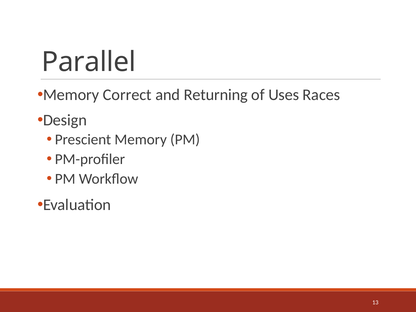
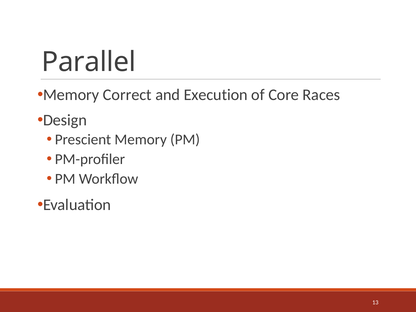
Returning: Returning -> Execution
Uses: Uses -> Core
